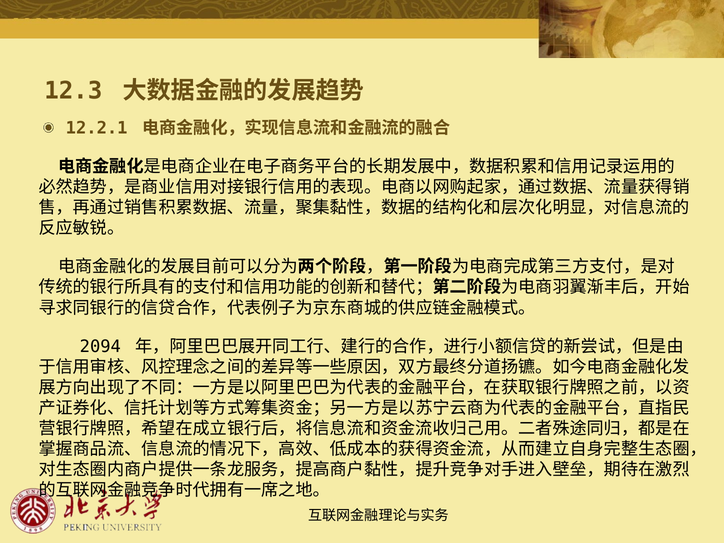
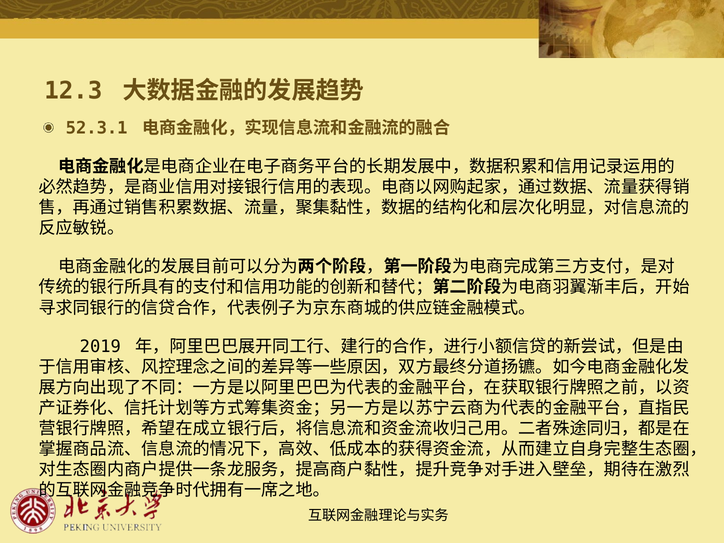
12.2.1: 12.2.1 -> 52.3.1
2094: 2094 -> 2019
